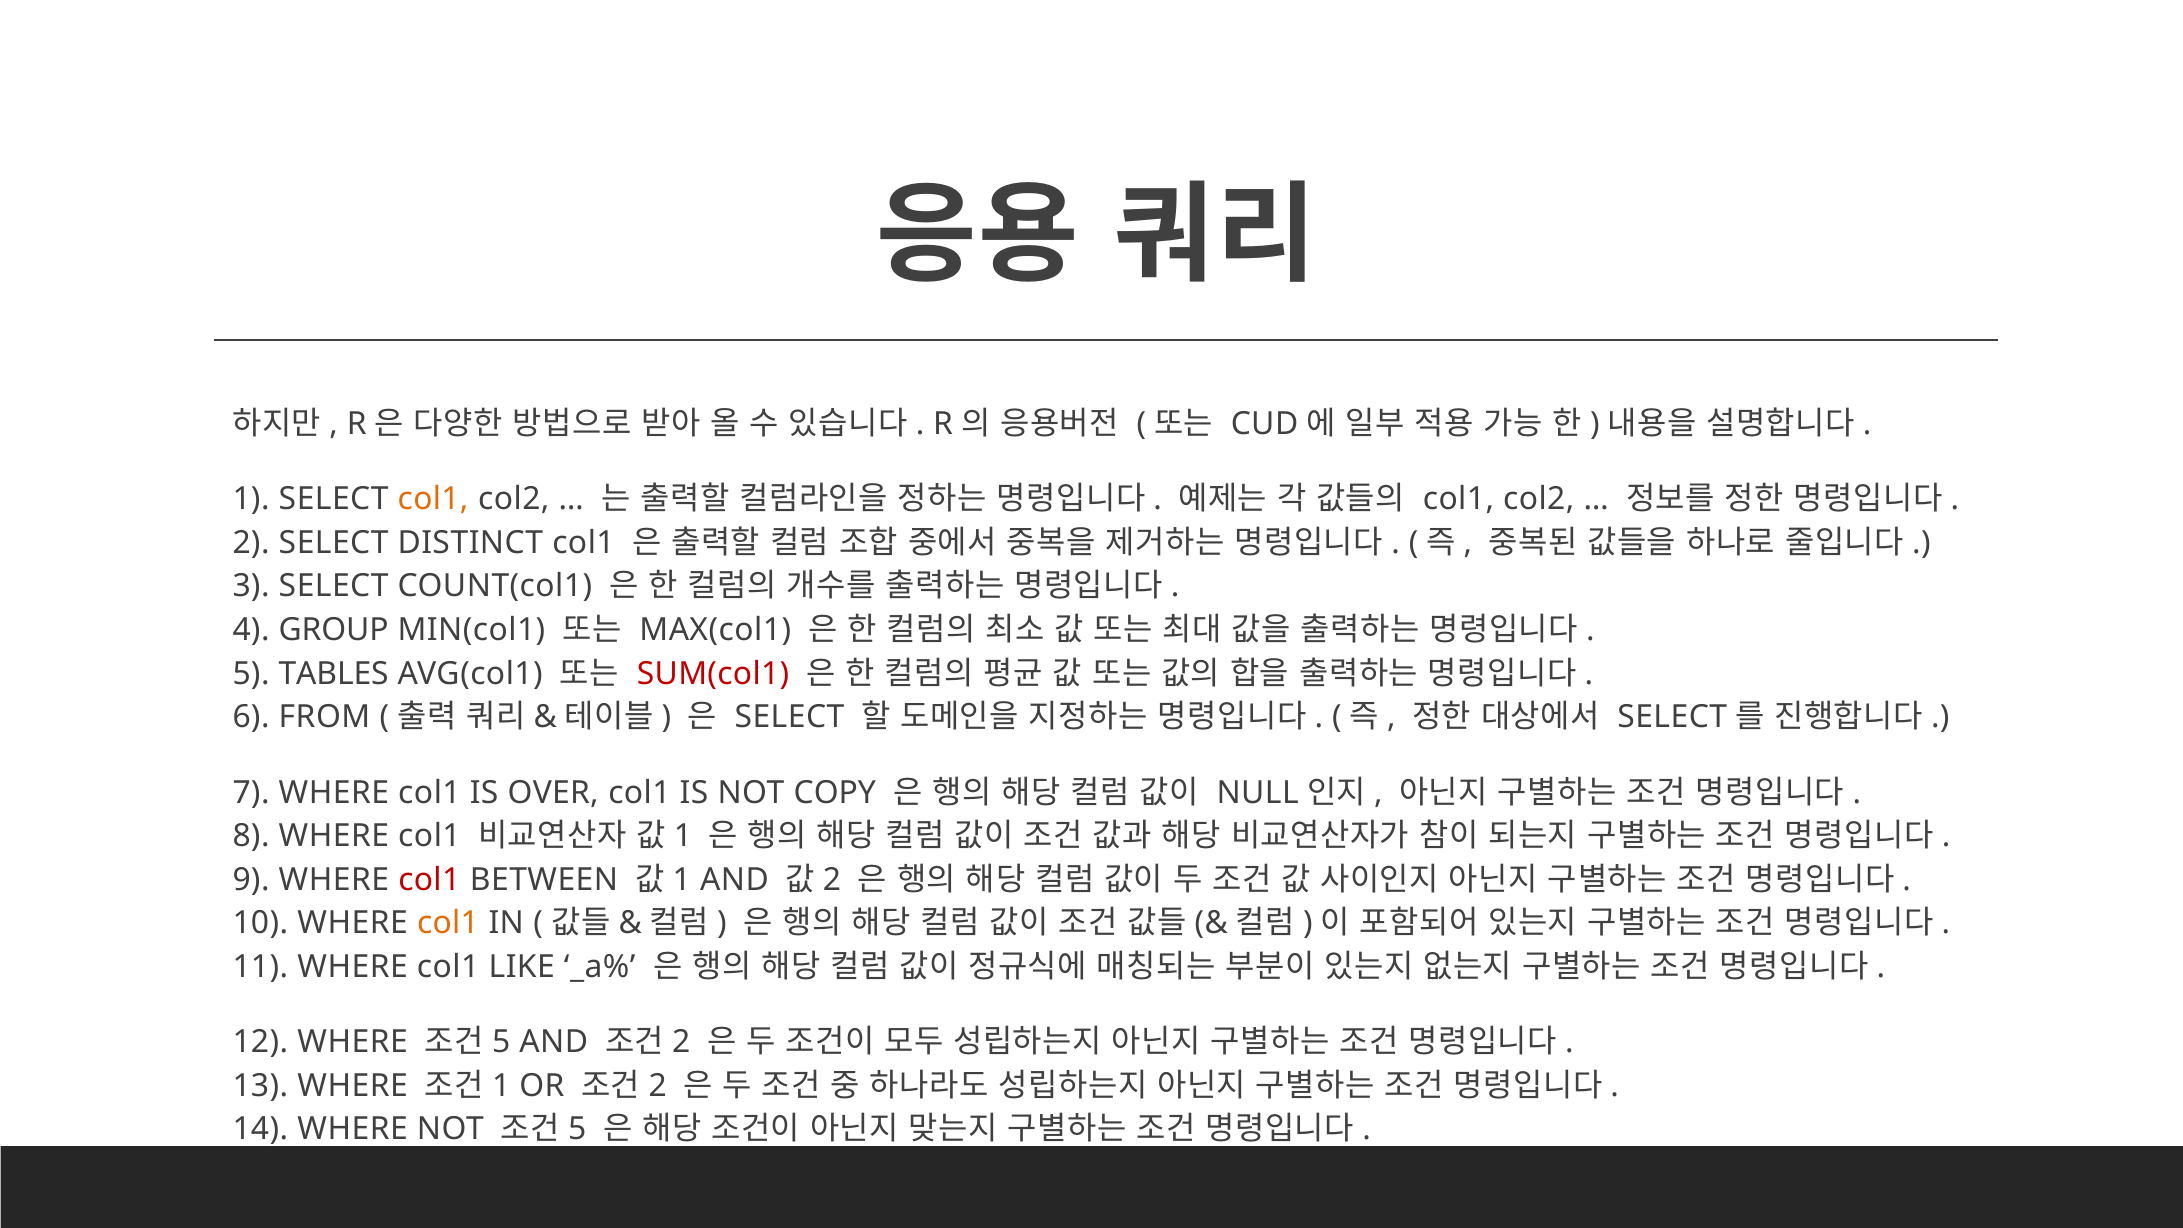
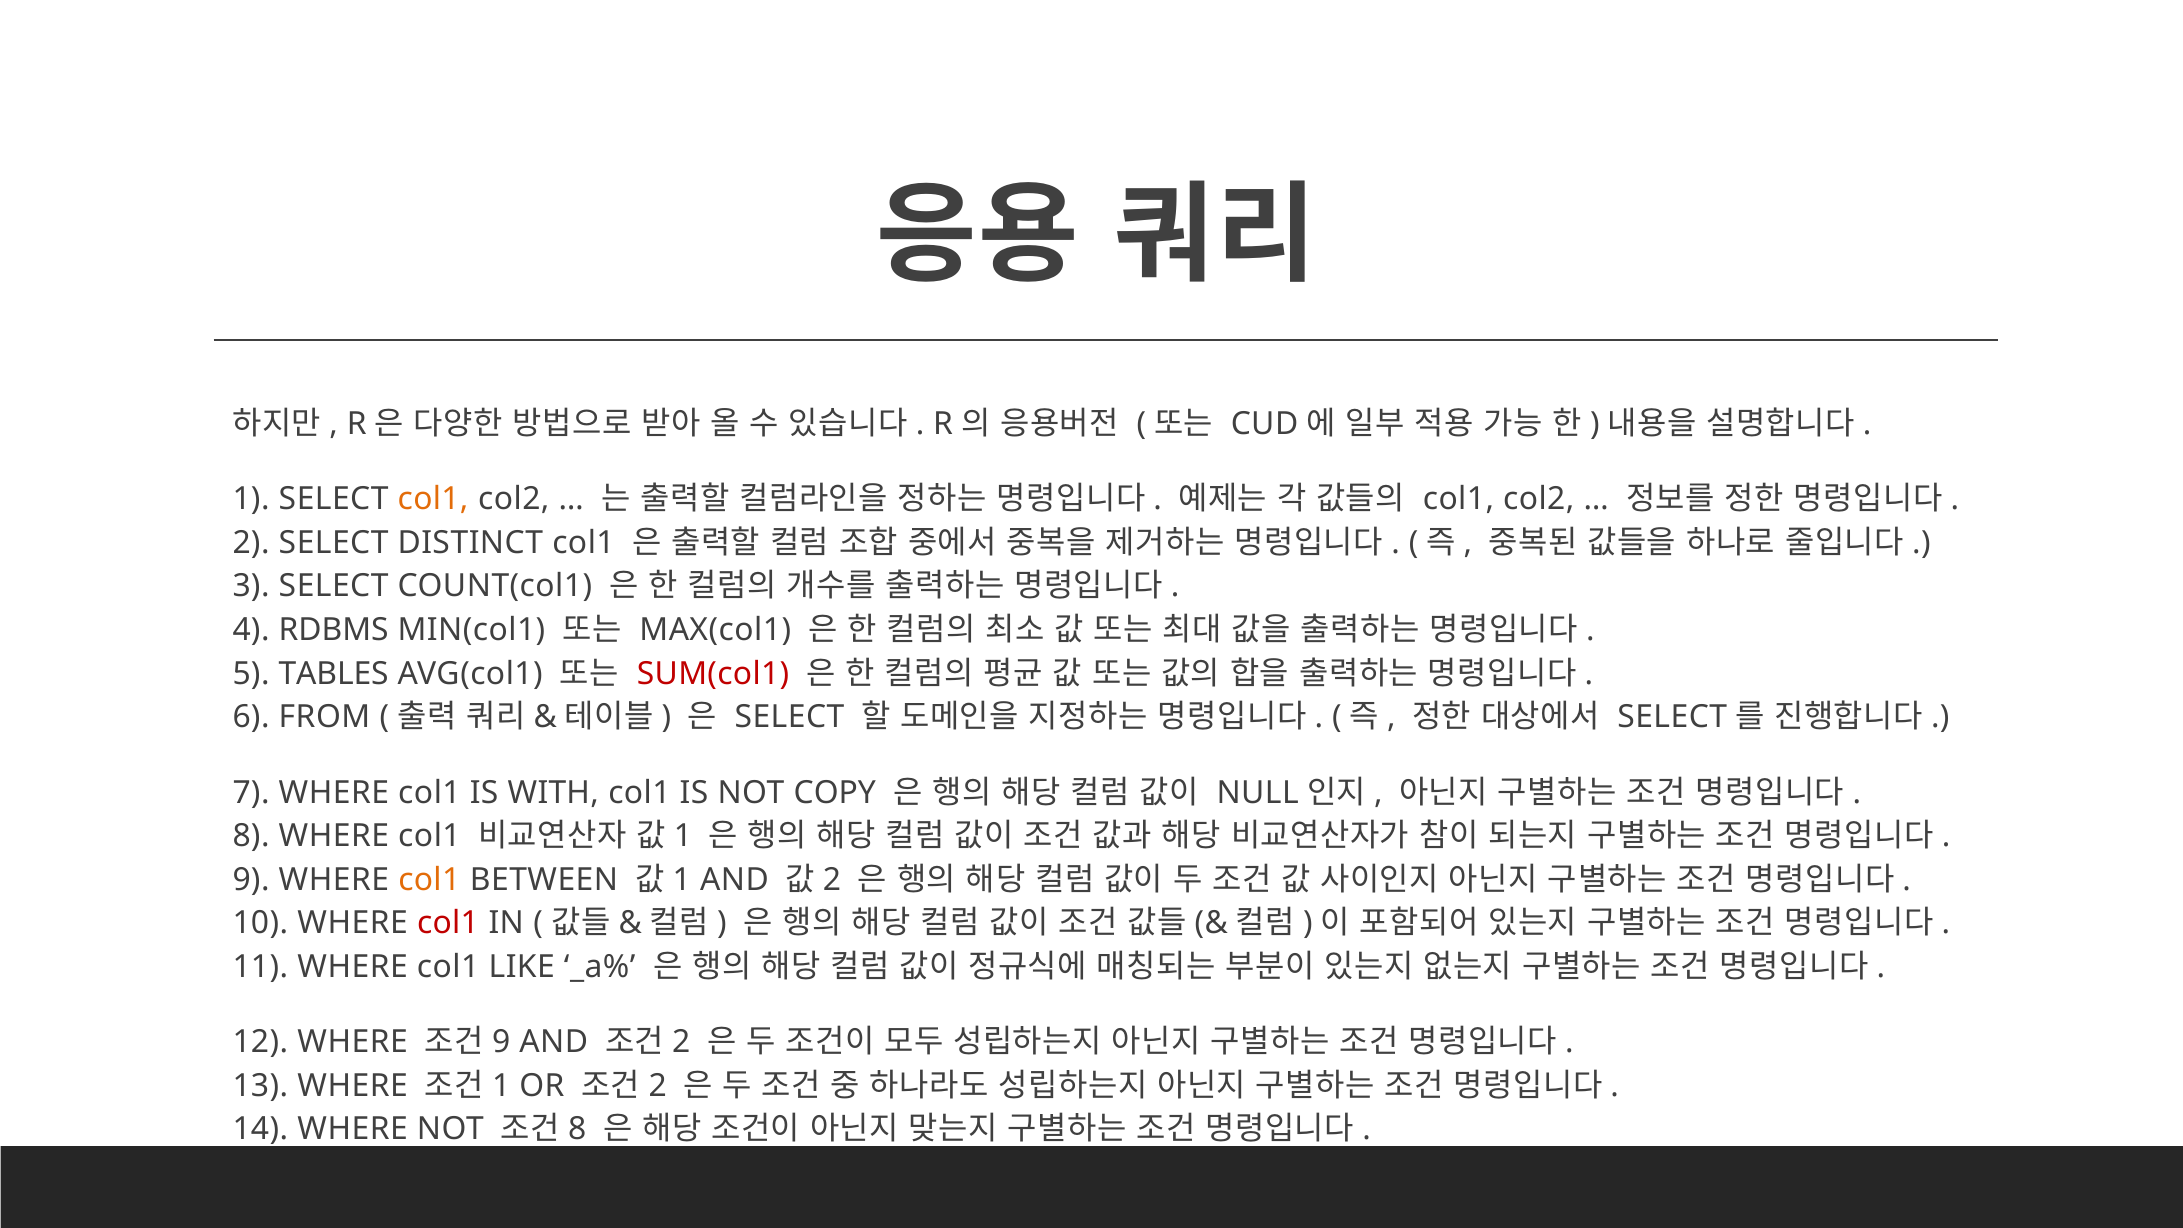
GROUP: GROUP -> RDBMS
OVER: OVER -> WITH
col1 at (429, 880) colour: red -> orange
col1 at (448, 923) colour: orange -> red
5 at (501, 1042): 5 -> 9
5 at (577, 1129): 5 -> 8
